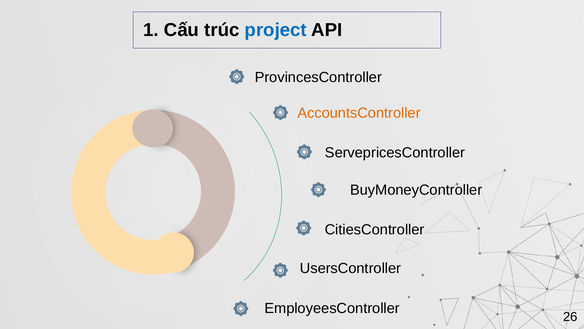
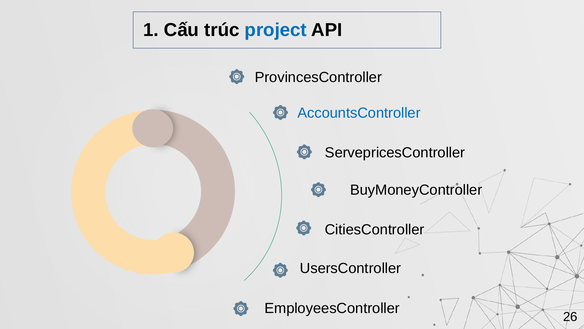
AccountsController colour: orange -> blue
